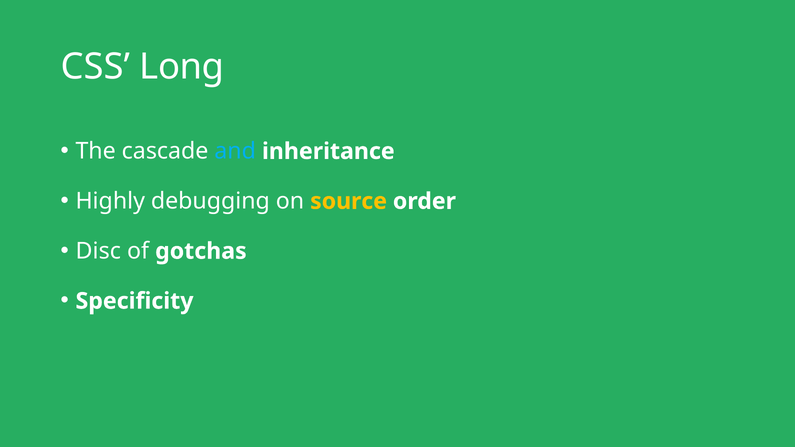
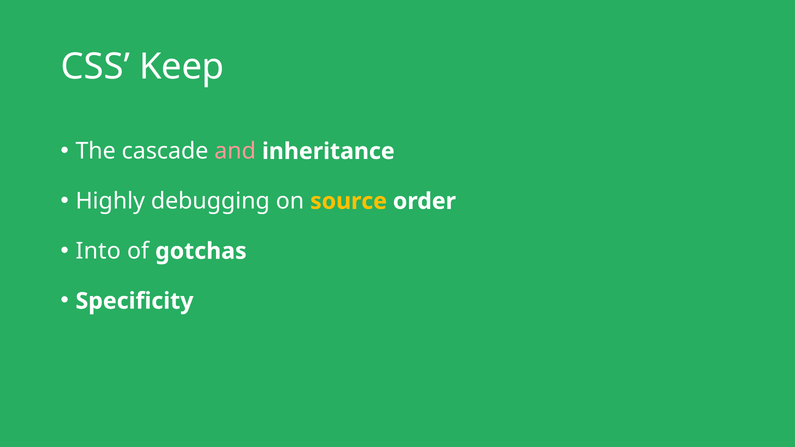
Long: Long -> Keep
and colour: light blue -> pink
Disc: Disc -> Into
